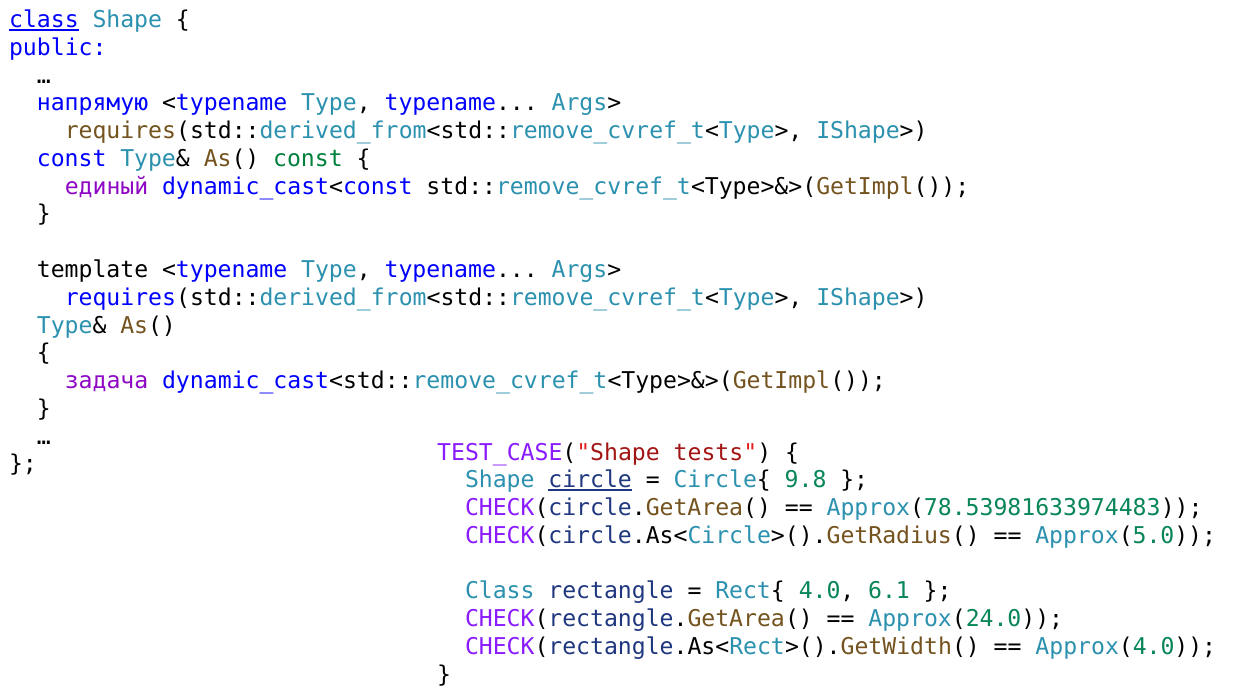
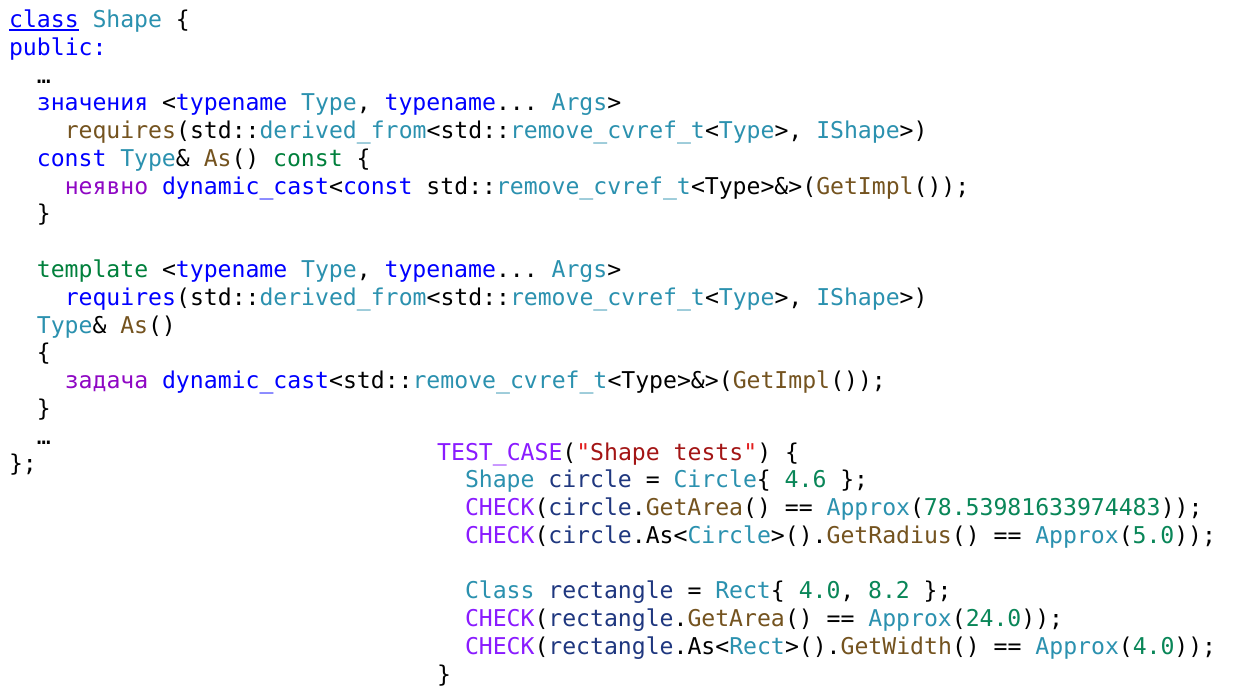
напрямую: напрямую -> значения
единый: единый -> неявно
template colour: black -> green
circle underline: present -> none
9.8: 9.8 -> 4.6
6.1: 6.1 -> 8.2
